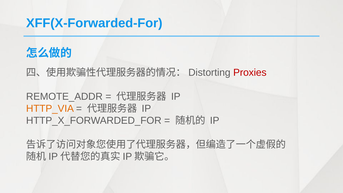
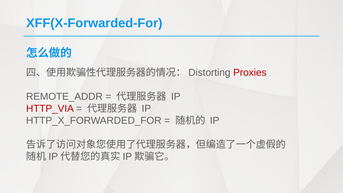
HTTP_VIA colour: orange -> red
